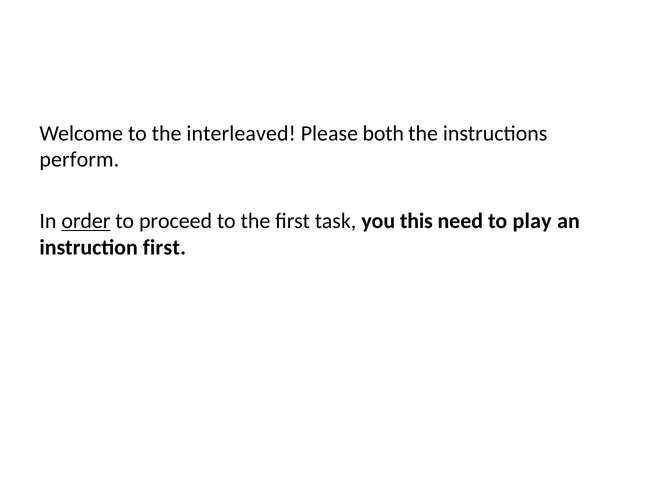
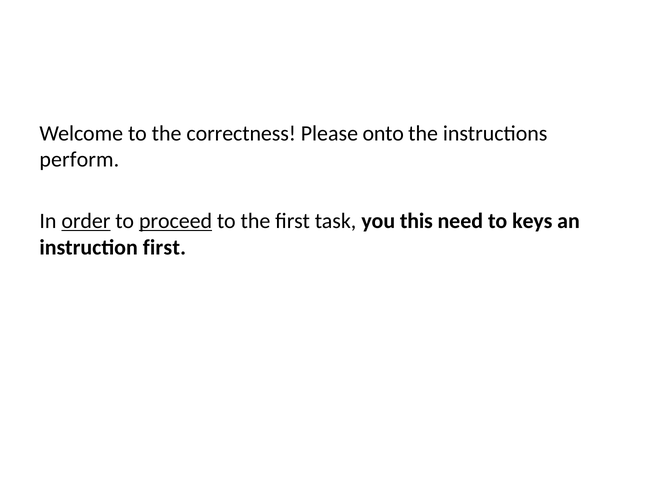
interleaved: interleaved -> correctness
both: both -> onto
proceed underline: none -> present
play: play -> keys
